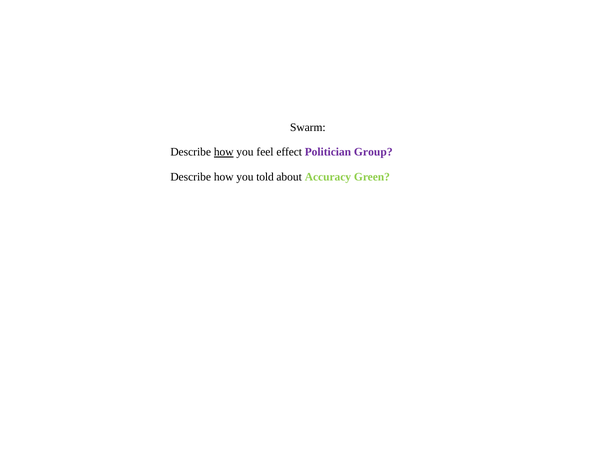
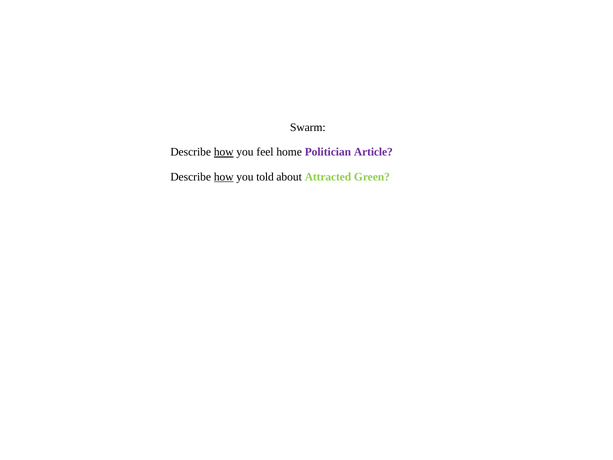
effect: effect -> home
Group: Group -> Article
how at (224, 177) underline: none -> present
Accuracy: Accuracy -> Attracted
